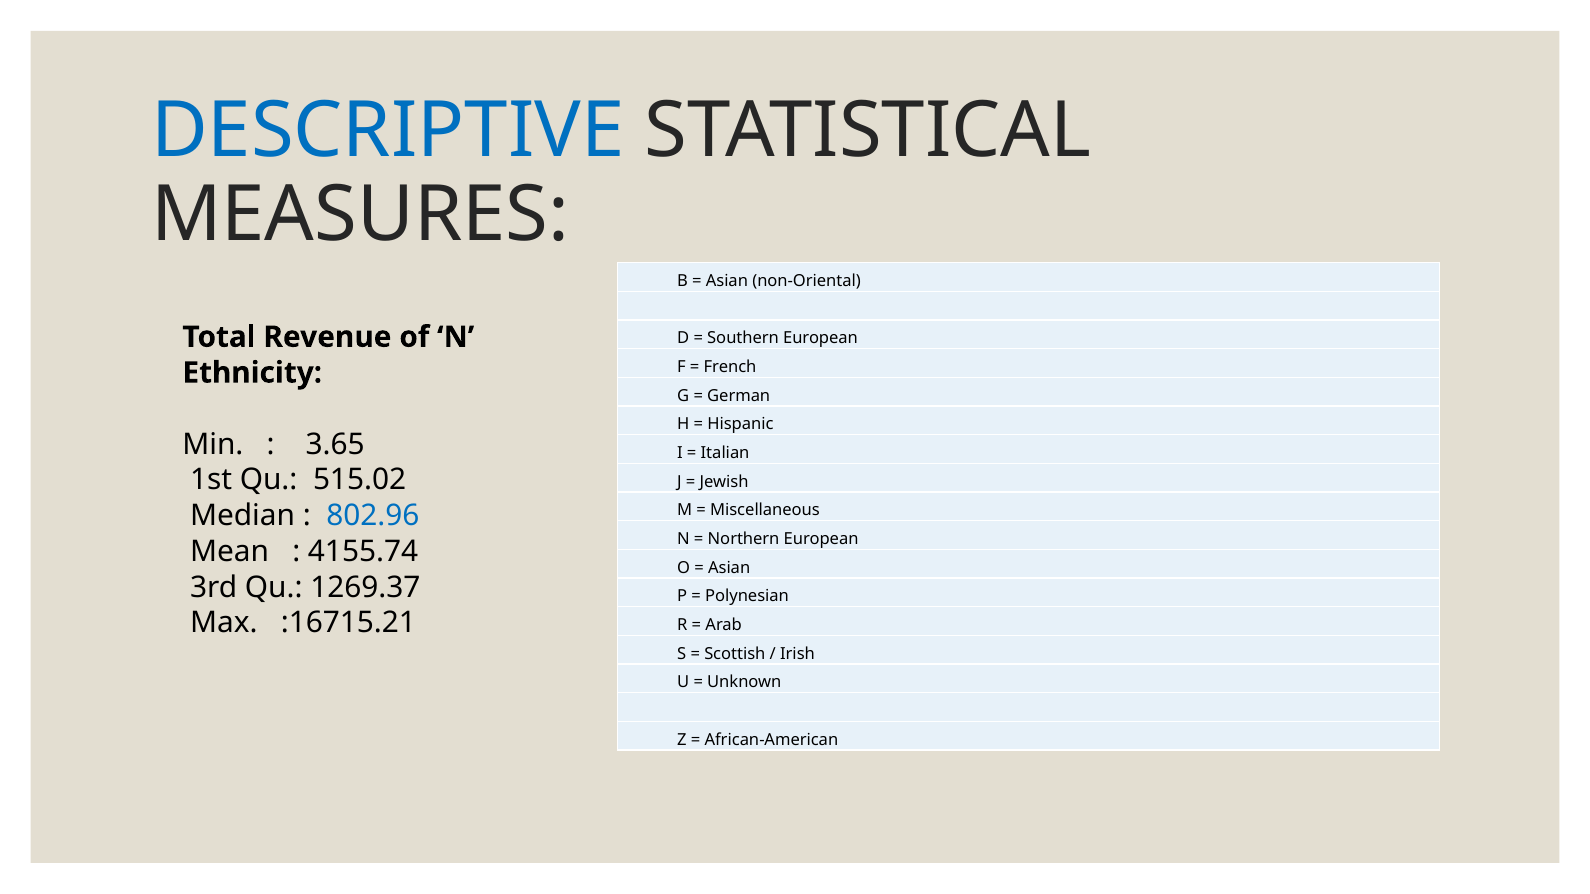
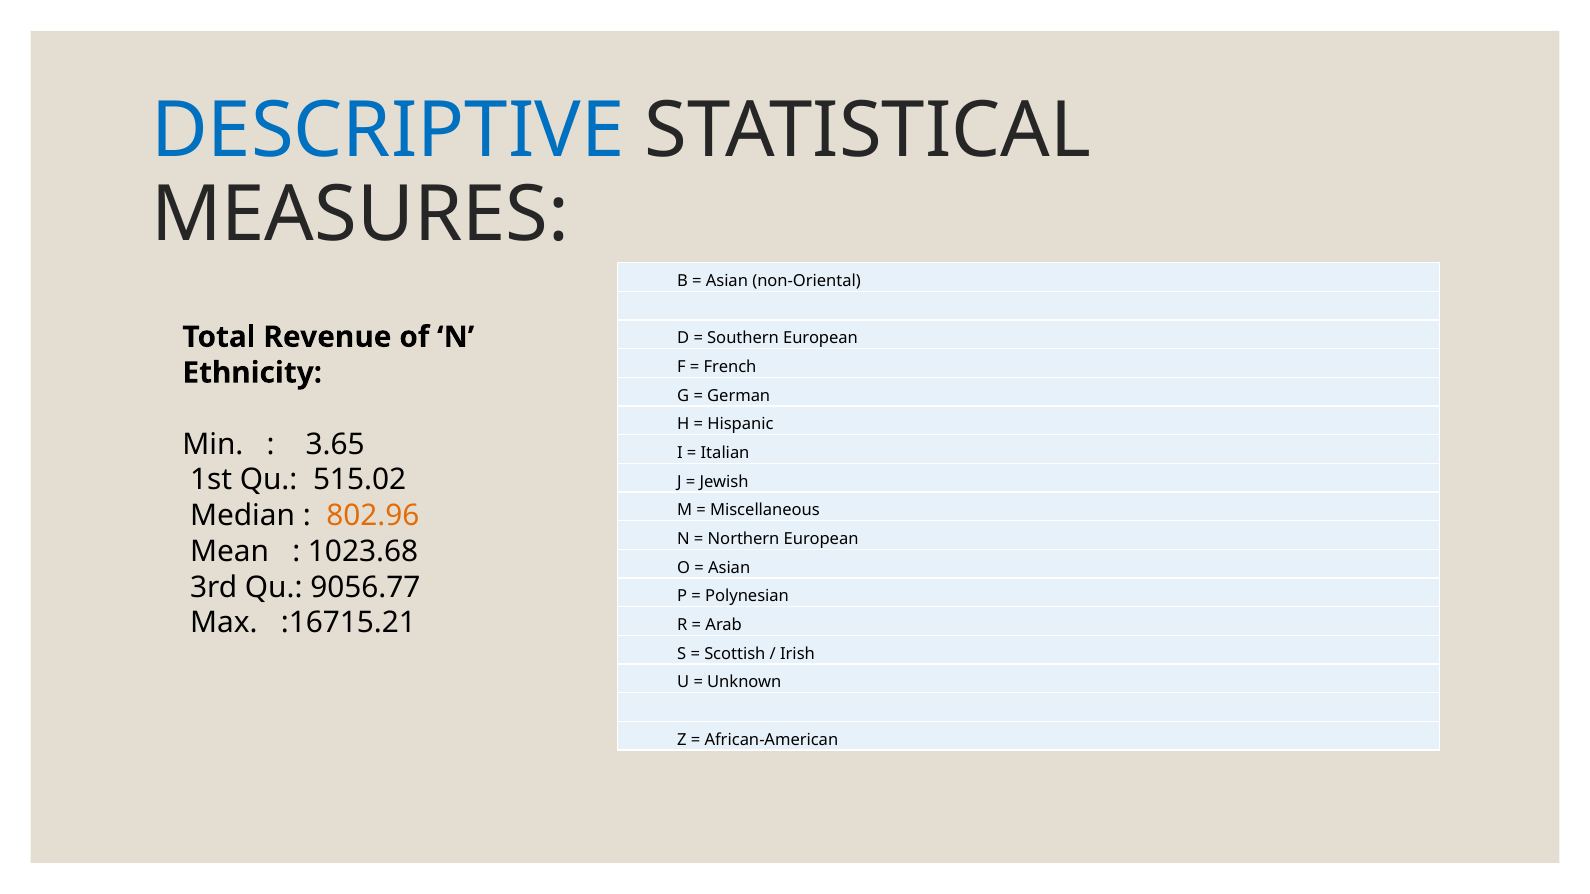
802.96 colour: blue -> orange
4155.74: 4155.74 -> 1023.68
1269.37: 1269.37 -> 9056.77
